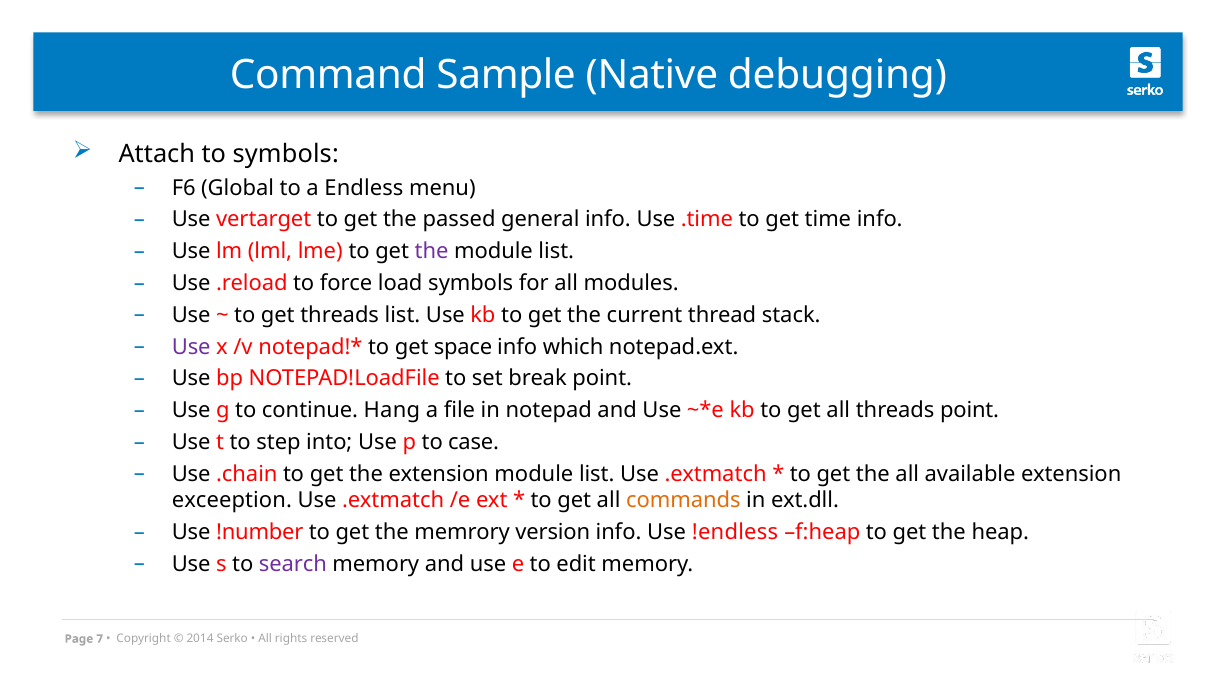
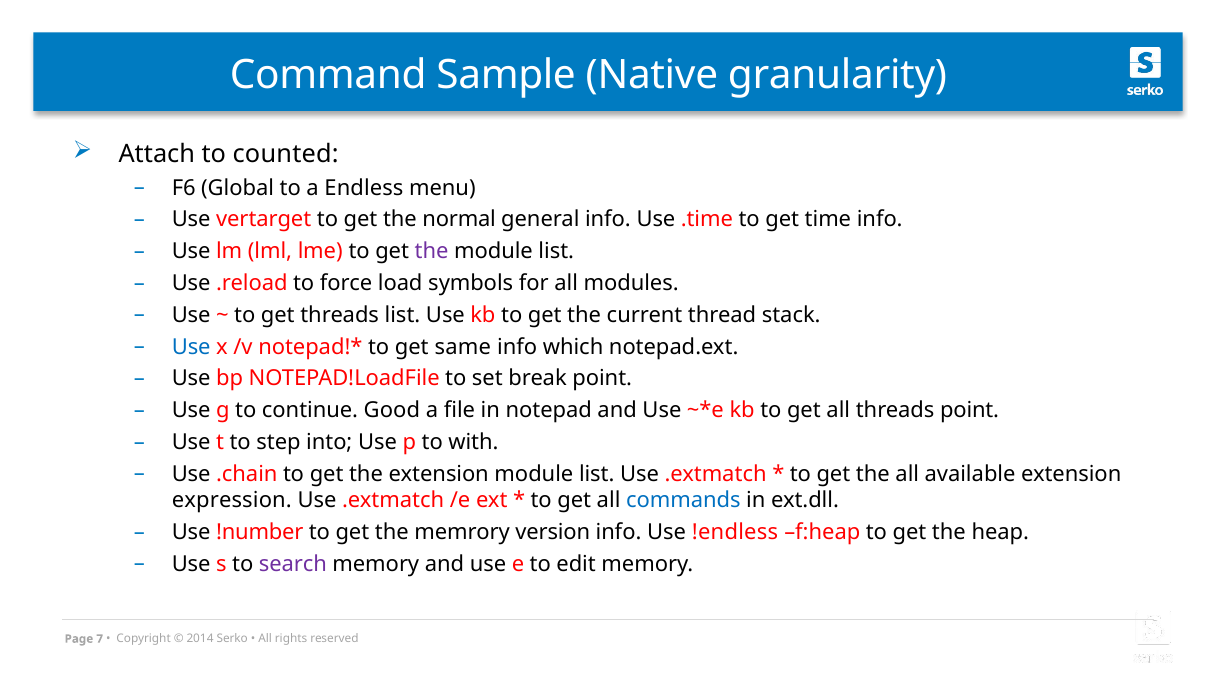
debugging: debugging -> granularity
to symbols: symbols -> counted
passed: passed -> normal
Use at (191, 347) colour: purple -> blue
space: space -> same
Hang: Hang -> Good
case: case -> with
exceeption: exceeption -> expression
commands colour: orange -> blue
